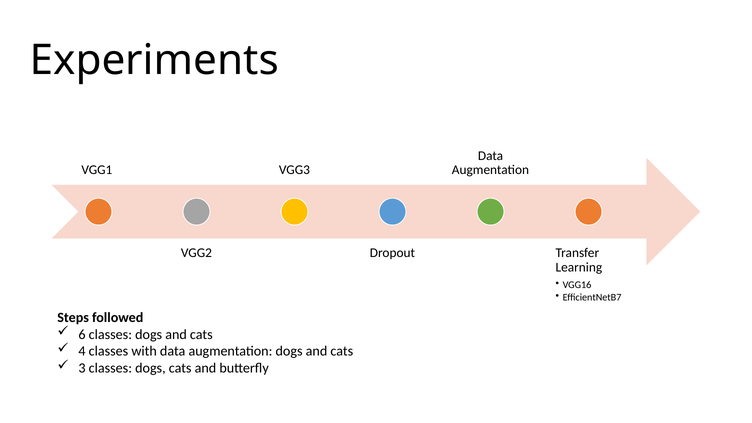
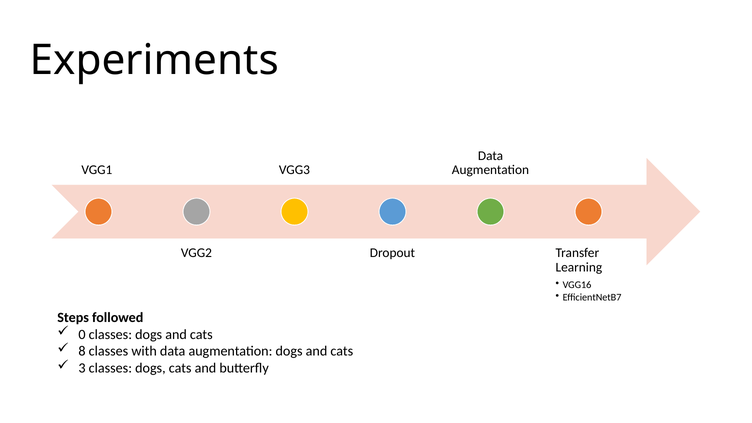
6: 6 -> 0
4: 4 -> 8
